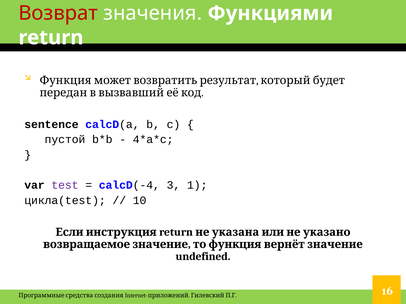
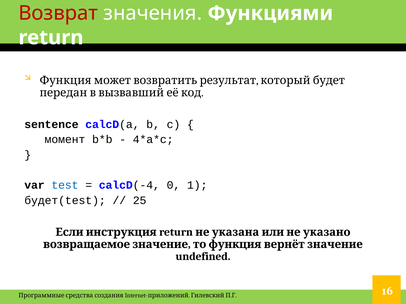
пустой: пустой -> момент
test colour: purple -> blue
3: 3 -> 0
цикла(test: цикла(test -> будет(test
10: 10 -> 25
